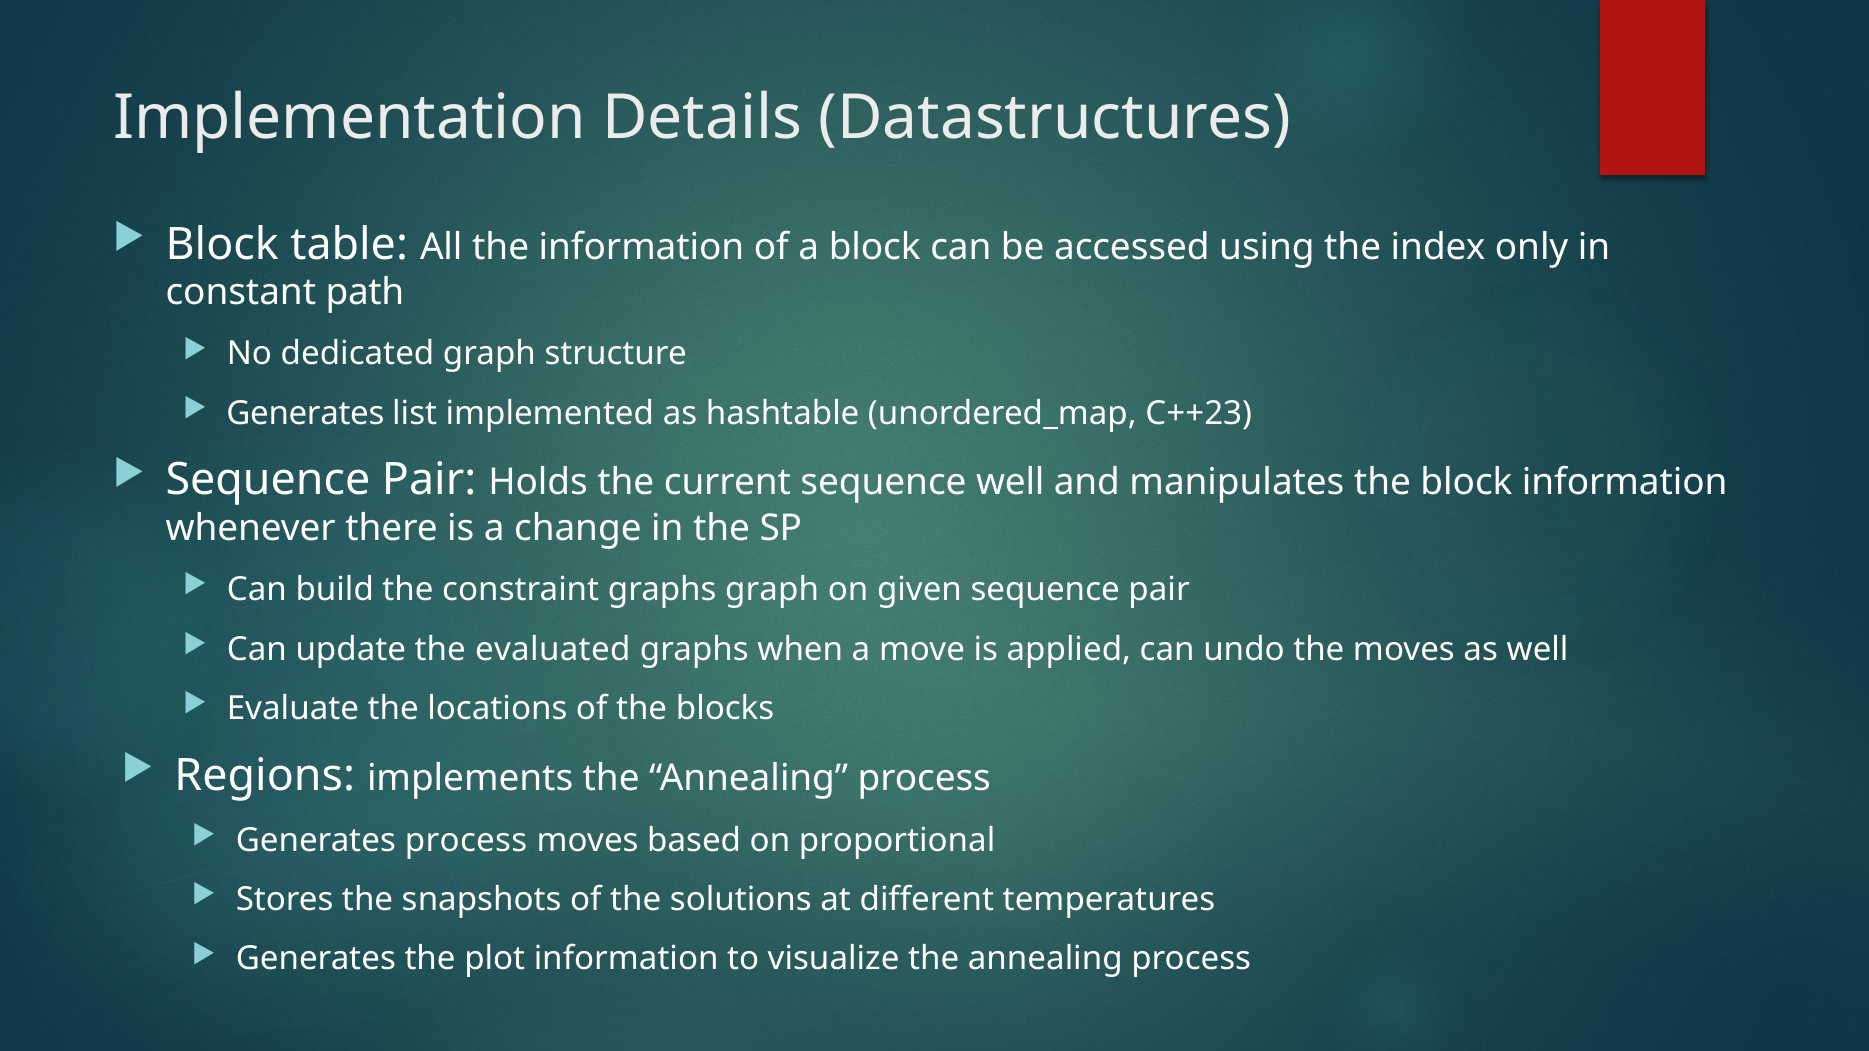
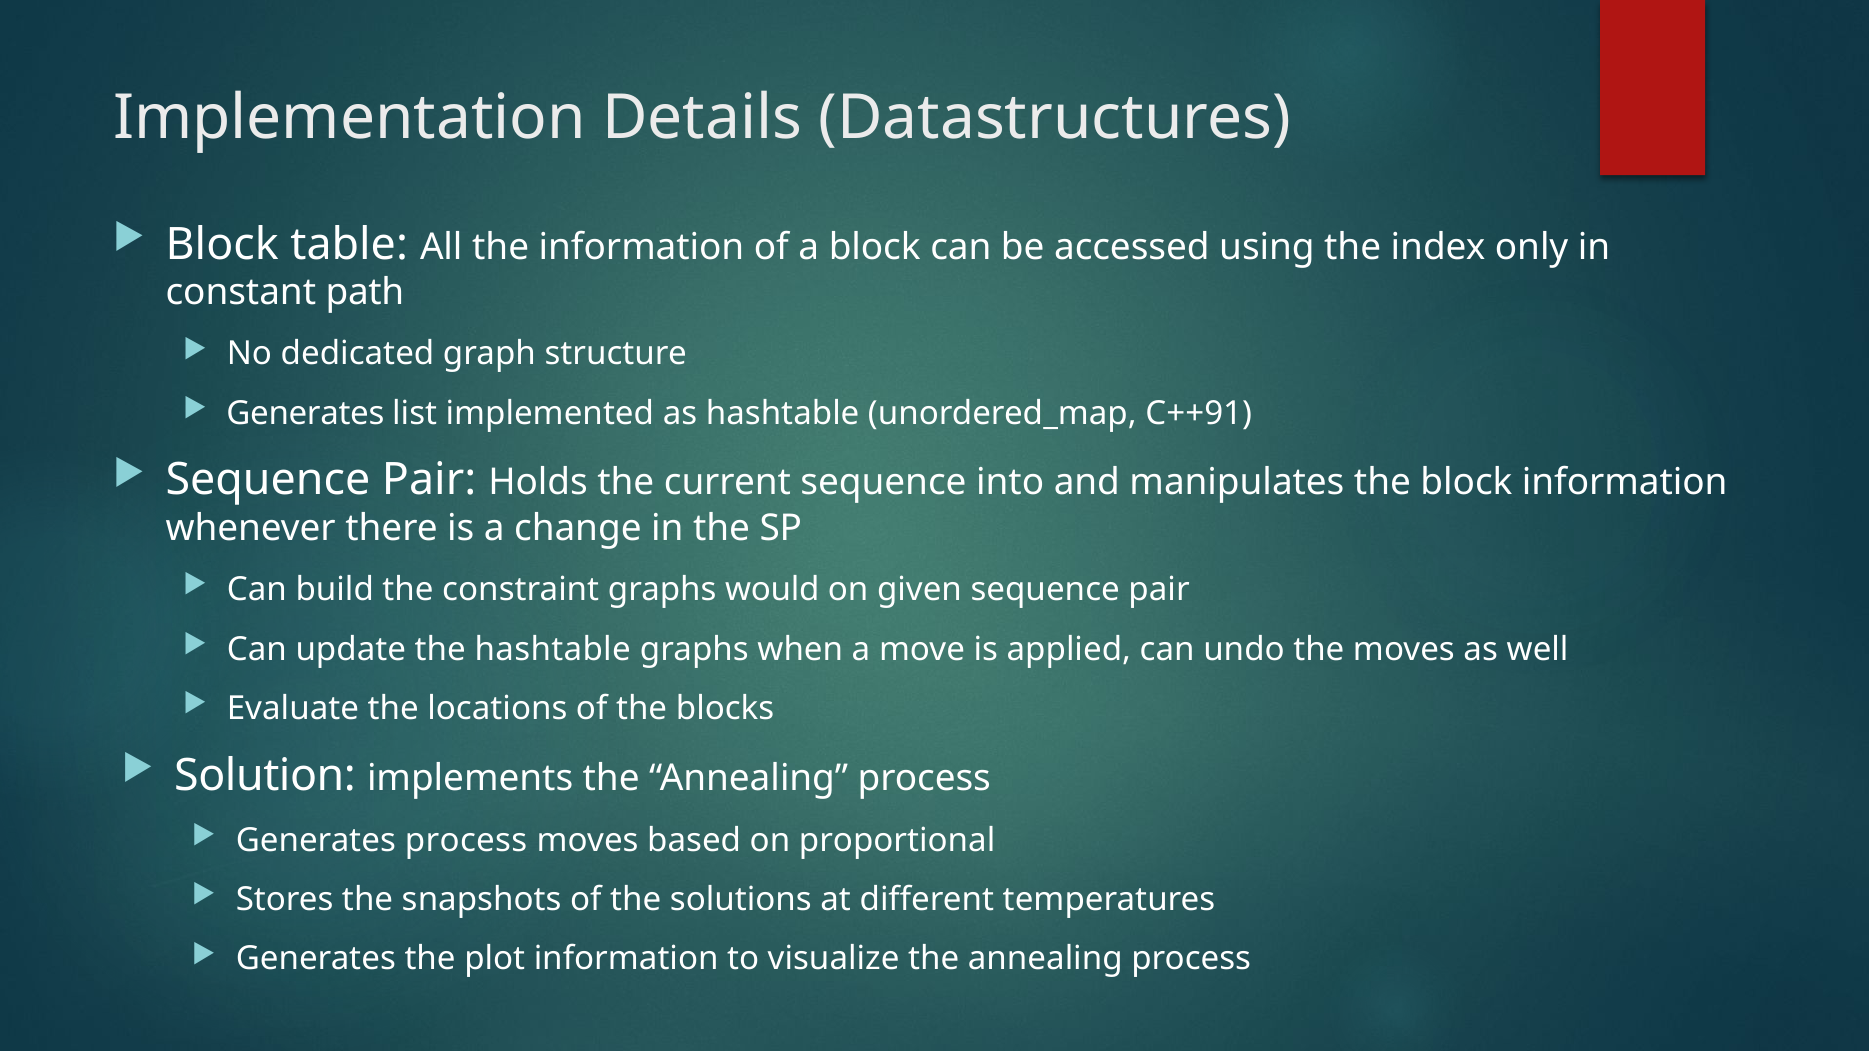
C++23: C++23 -> C++91
sequence well: well -> into
graphs graph: graph -> would
the evaluated: evaluated -> hashtable
Regions: Regions -> Solution
